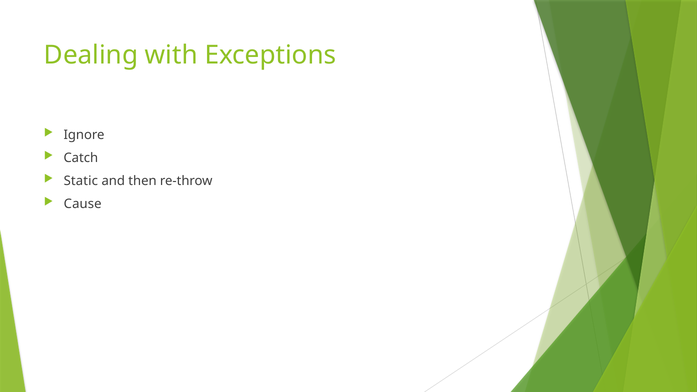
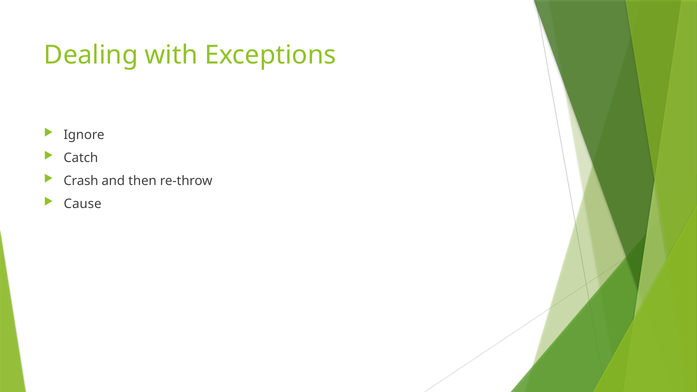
Static: Static -> Crash
